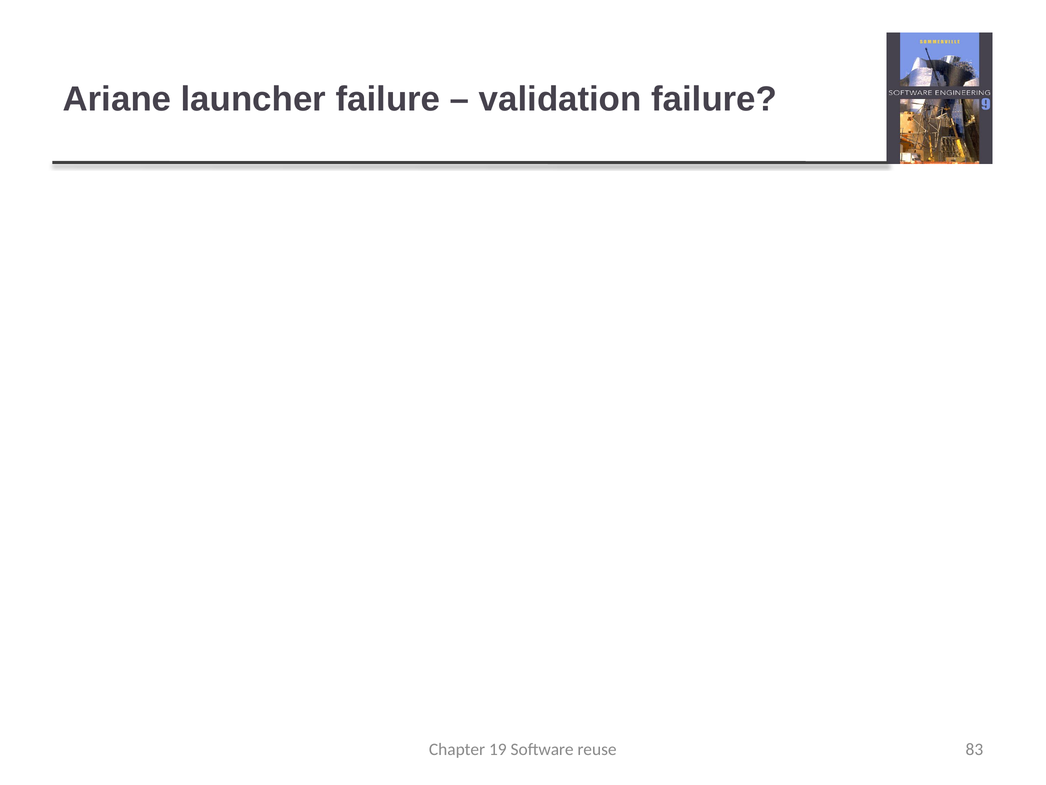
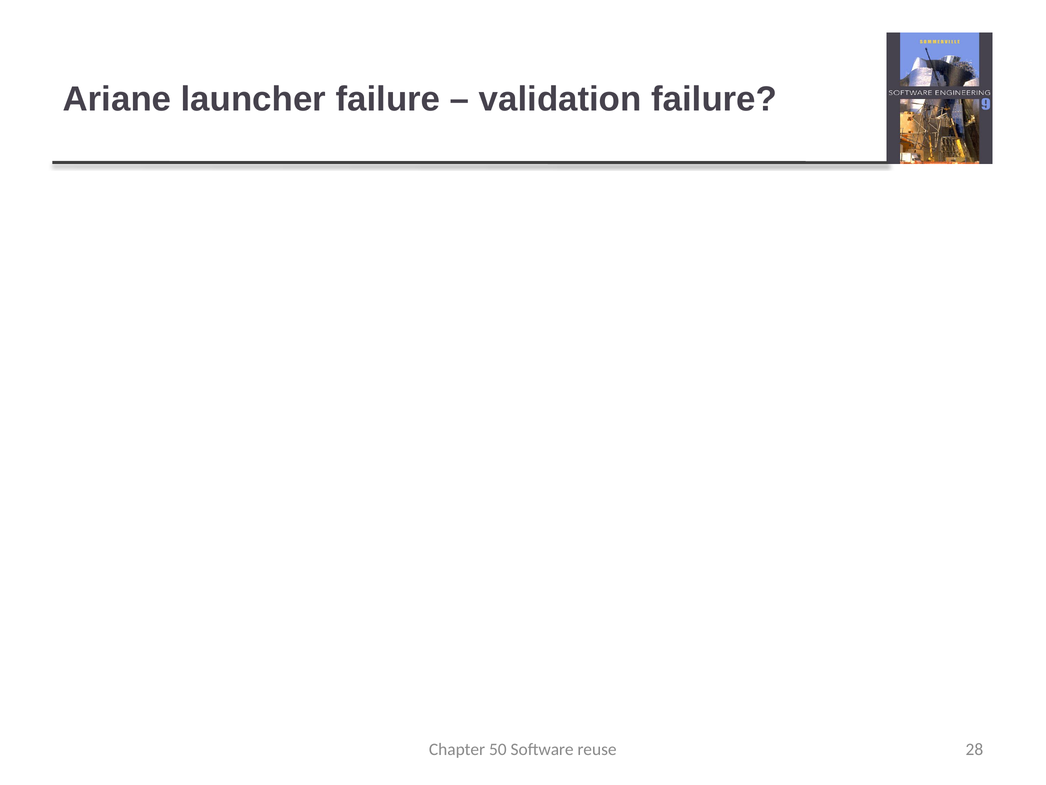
19: 19 -> 50
83: 83 -> 28
